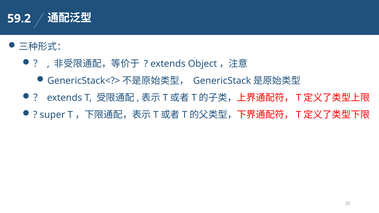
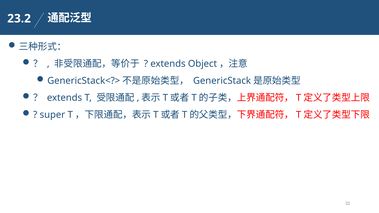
59.2: 59.2 -> 23.2
